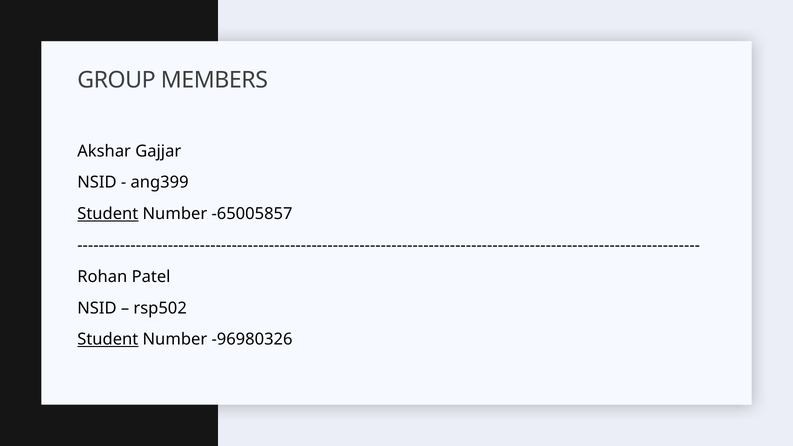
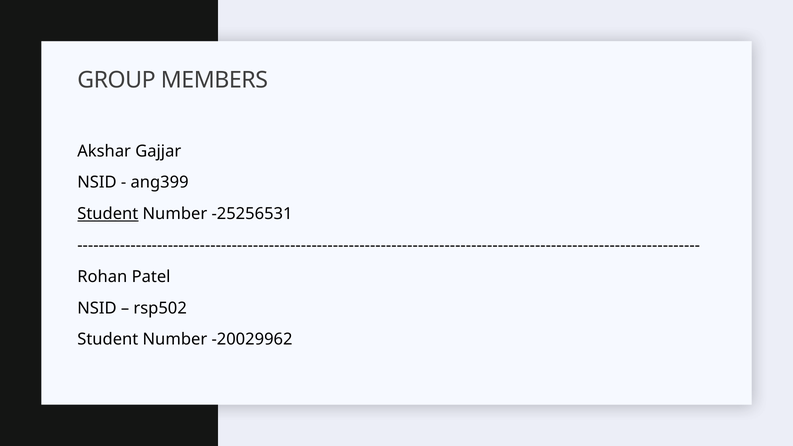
-65005857: -65005857 -> -25256531
Student at (108, 340) underline: present -> none
-96980326: -96980326 -> -20029962
